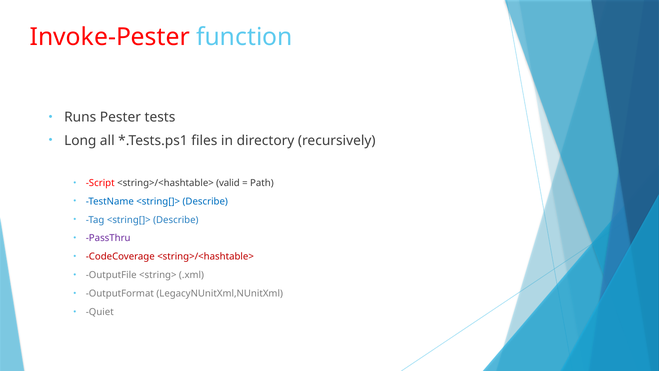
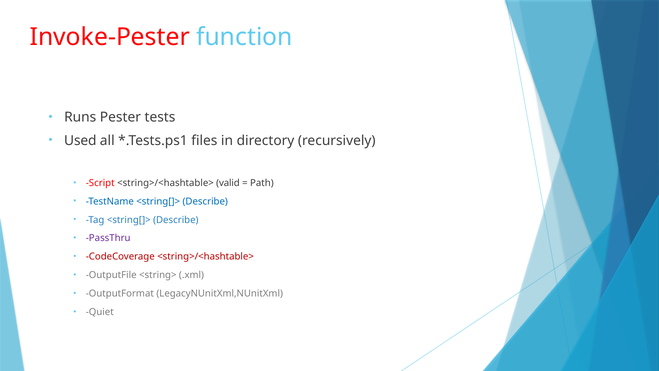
Long: Long -> Used
